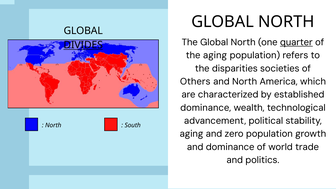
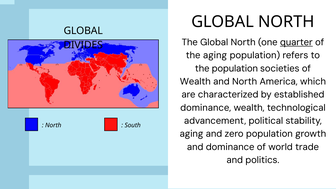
DIVIDES underline: present -> none
the disparities: disparities -> population
Others at (195, 82): Others -> Wealth
